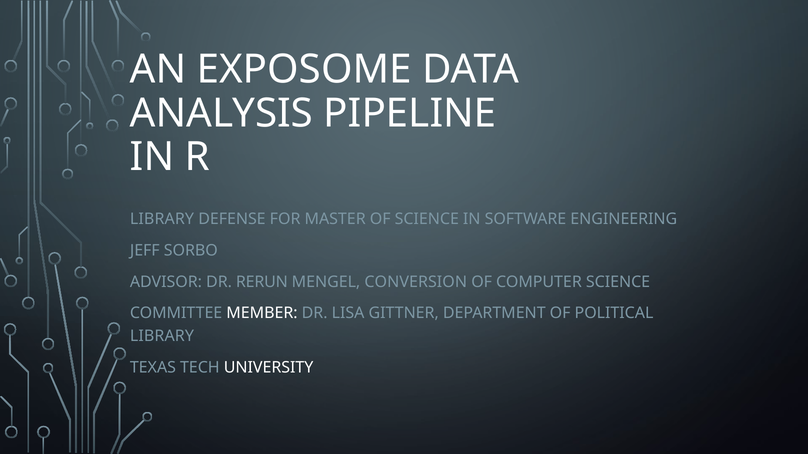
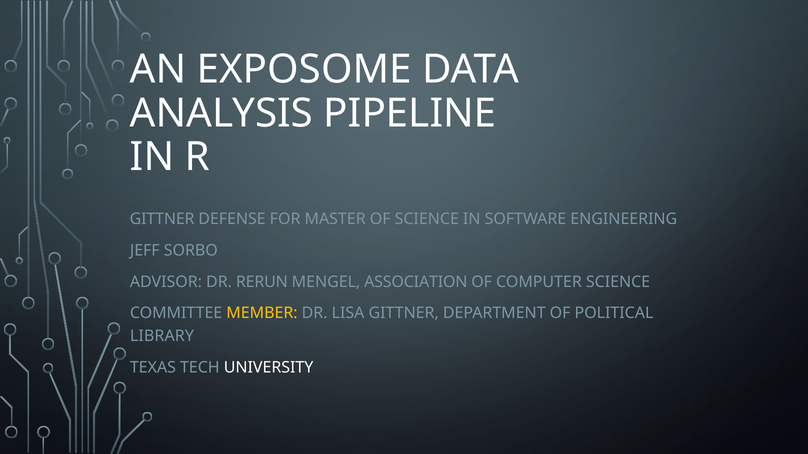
LIBRARY at (162, 219): LIBRARY -> GITTNER
CONVERSION: CONVERSION -> ASSOCIATION
MEMBER colour: white -> yellow
